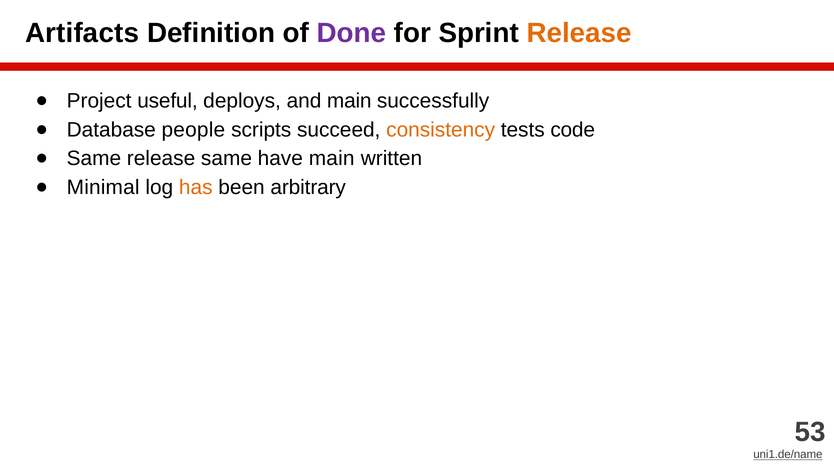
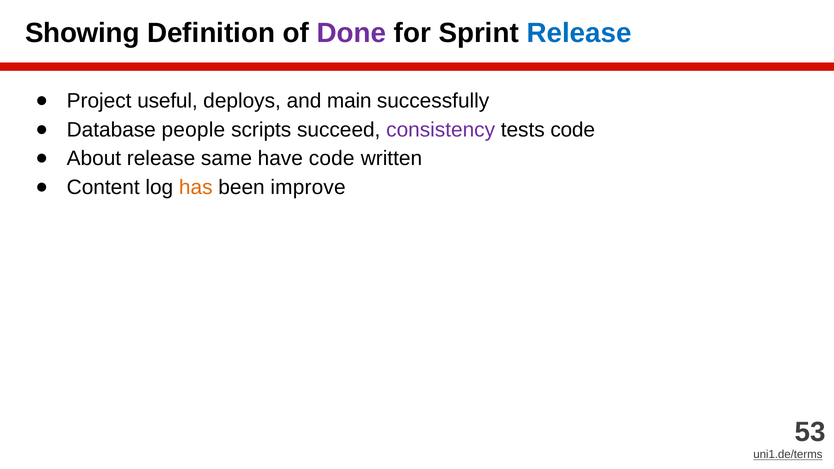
Artifacts: Artifacts -> Showing
Release at (579, 33) colour: orange -> blue
consistency colour: orange -> purple
Same at (94, 159): Same -> About
have main: main -> code
Minimal: Minimal -> Content
arbitrary: arbitrary -> improve
uni1.de/name: uni1.de/name -> uni1.de/terms
